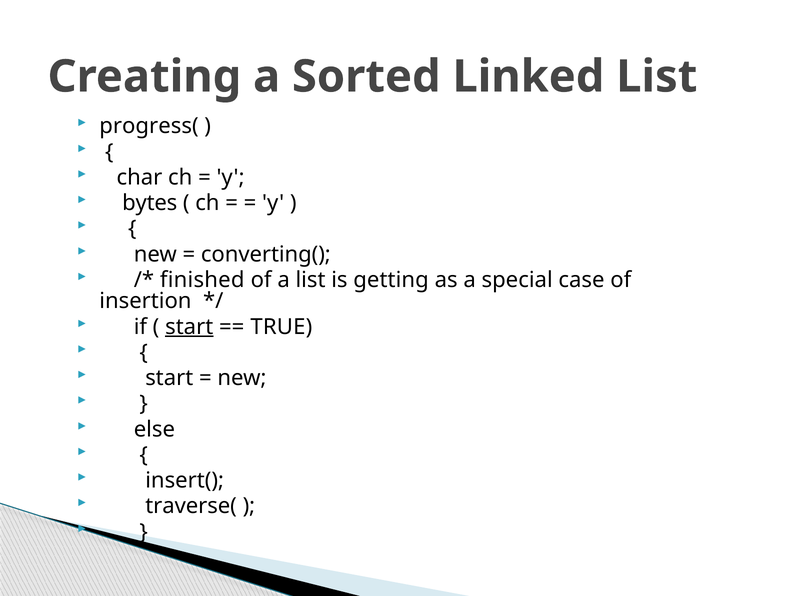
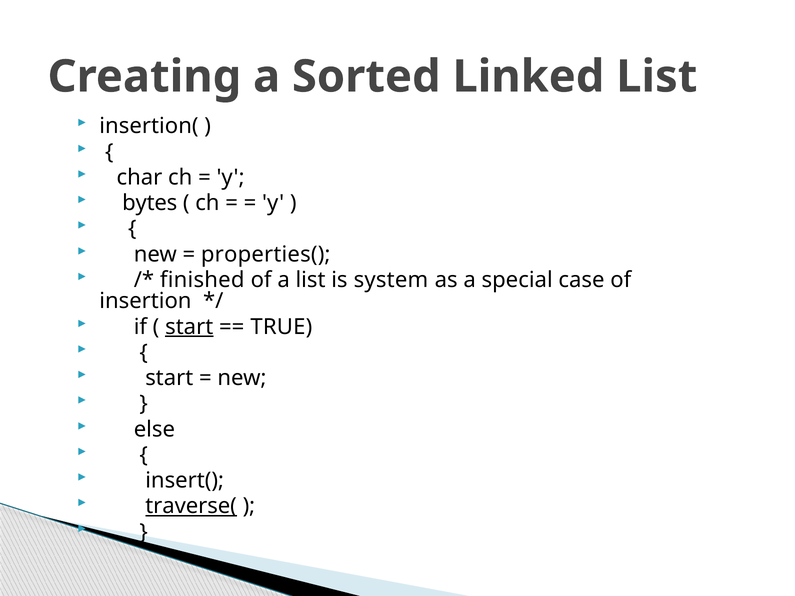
progress(: progress( -> insertion(
converting(: converting( -> properties(
getting: getting -> system
traverse( underline: none -> present
